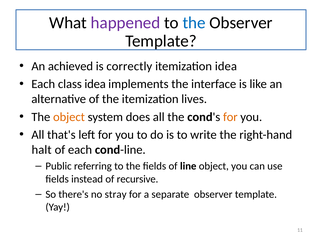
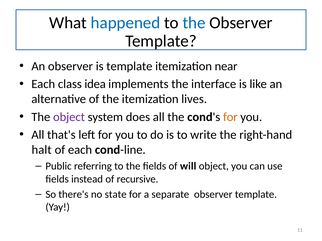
happened colour: purple -> blue
An achieved: achieved -> observer
is correctly: correctly -> template
itemization idea: idea -> near
object at (69, 117) colour: orange -> purple
line: line -> will
stray: stray -> state
